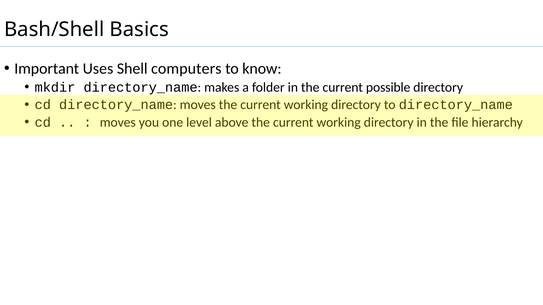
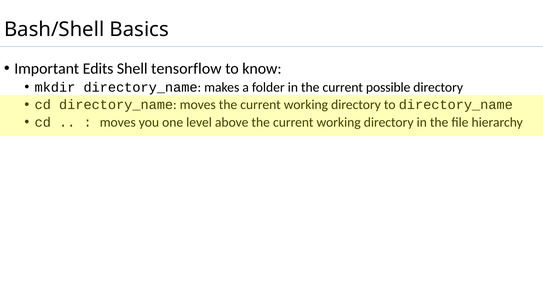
Important Uses: Uses -> Edits
computers: computers -> tensorflow
